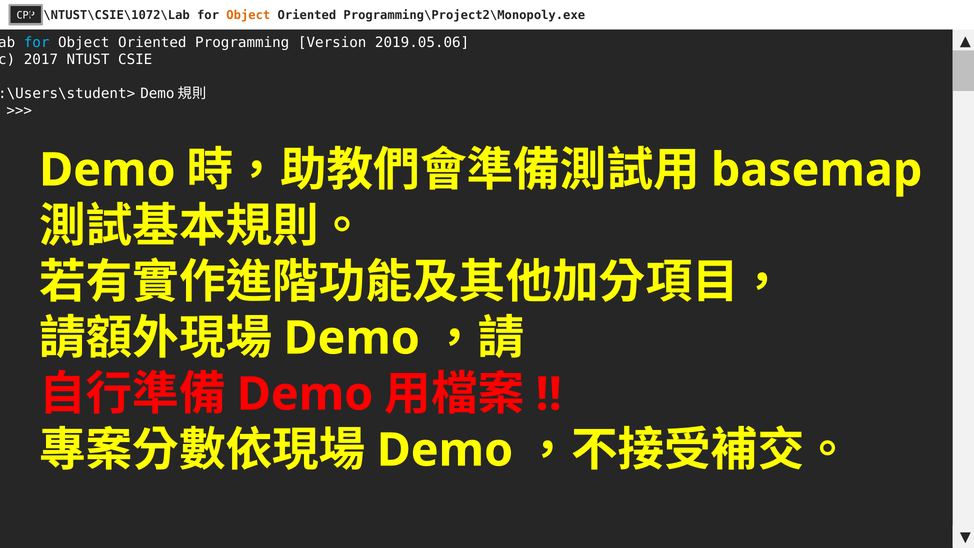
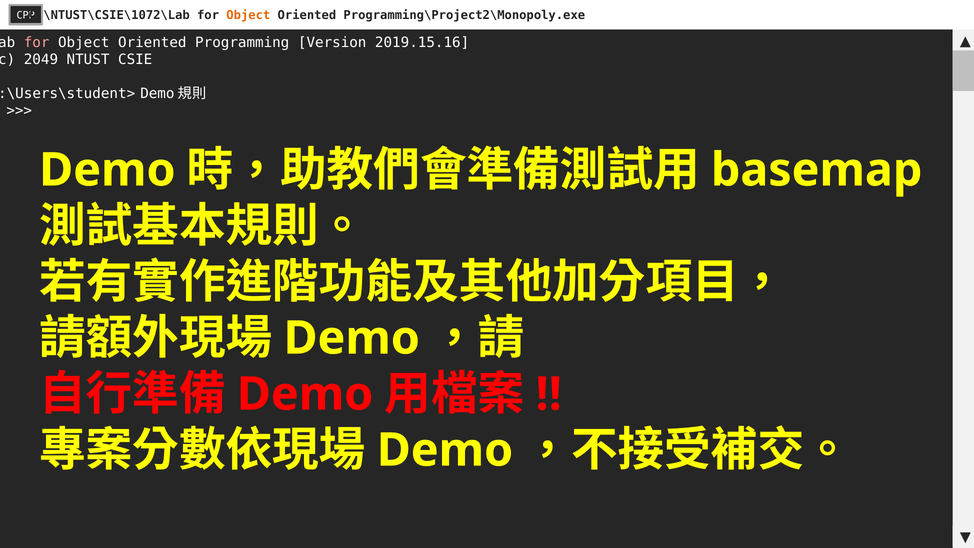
for at (37, 43) colour: light blue -> pink
2019.05.06: 2019.05.06 -> 2019.15.16
2017: 2017 -> 2049
